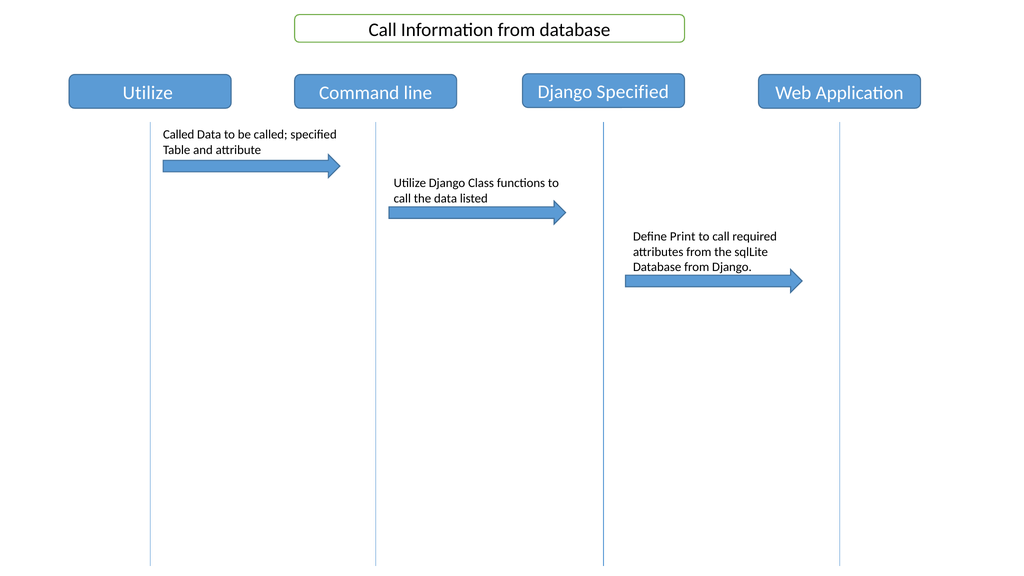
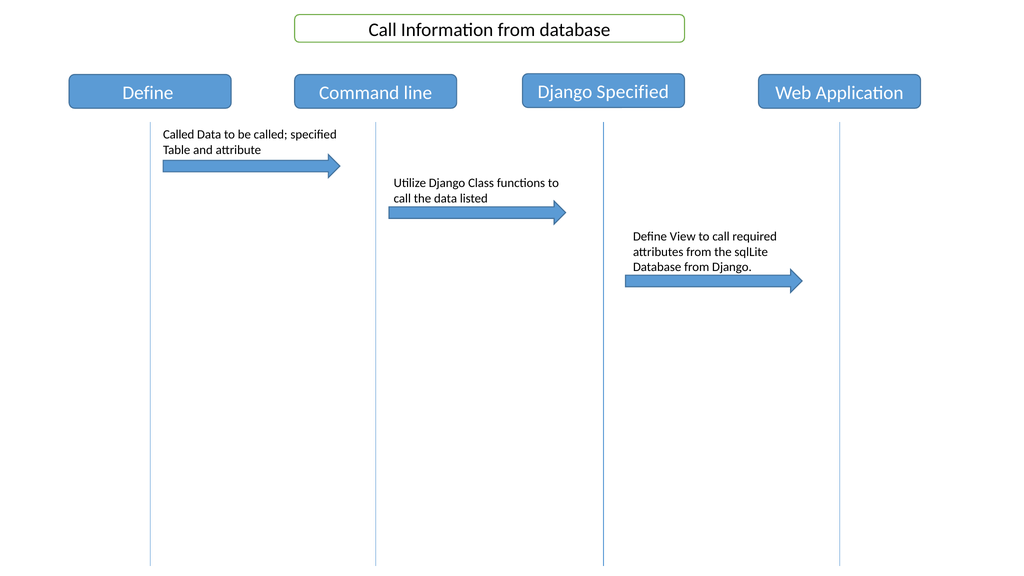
Utilize at (148, 93): Utilize -> Define
Print: Print -> View
